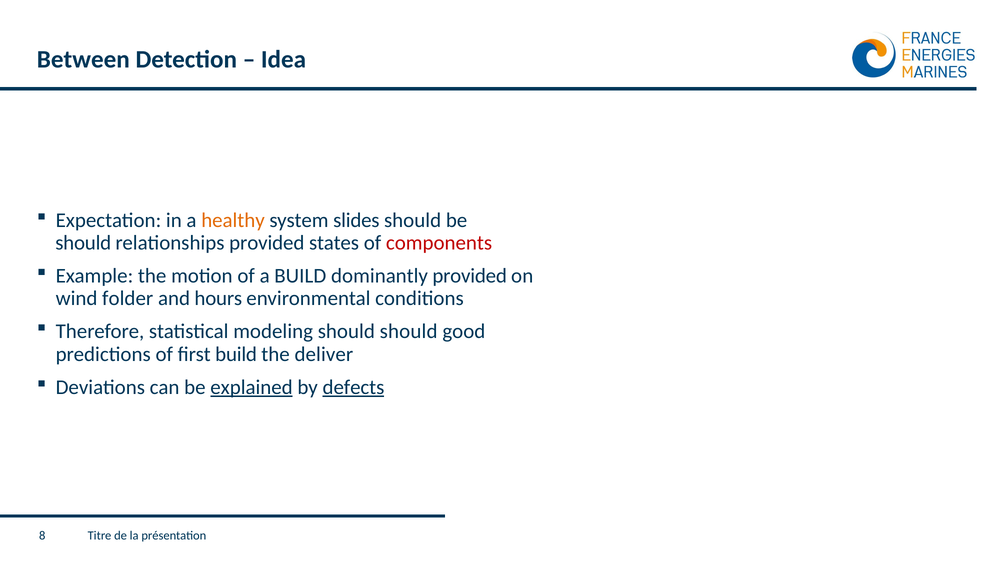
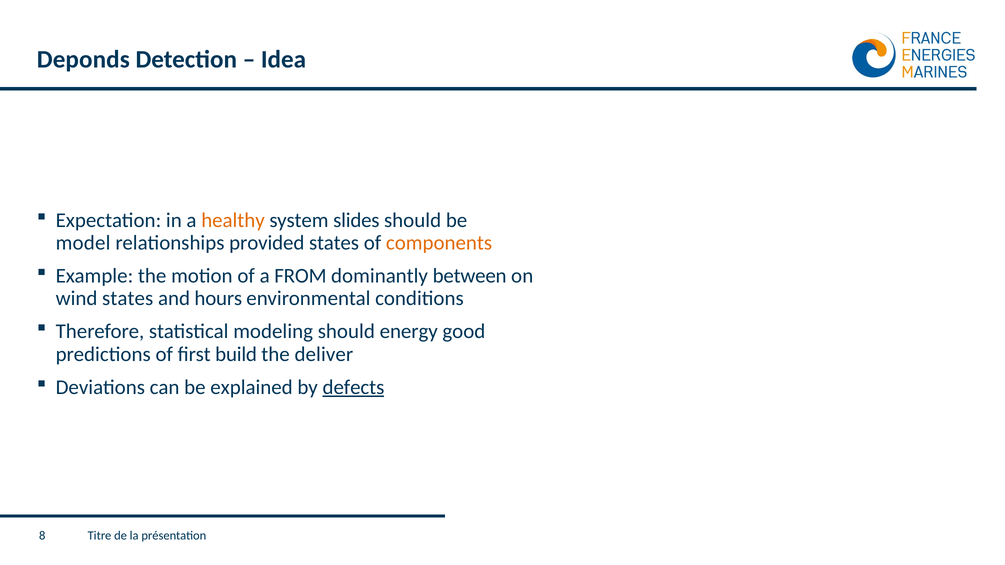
Between: Between -> Deponds
should at (83, 243): should -> model
components colour: red -> orange
a BUILD: BUILD -> FROM
dominantly provided: provided -> between
wind folder: folder -> states
should should: should -> energy
explained underline: present -> none
